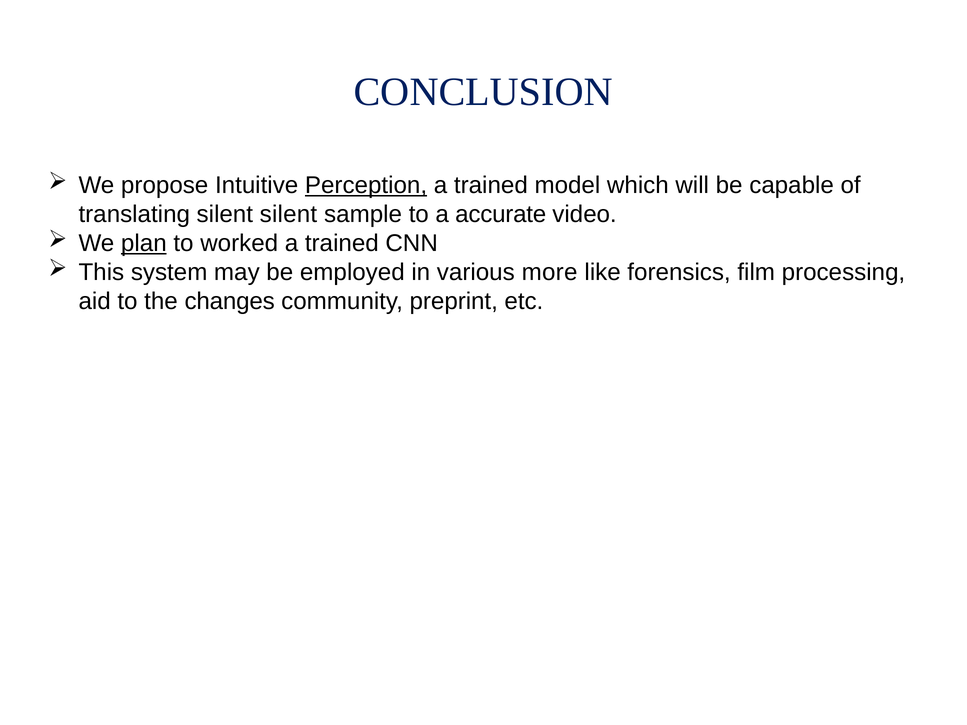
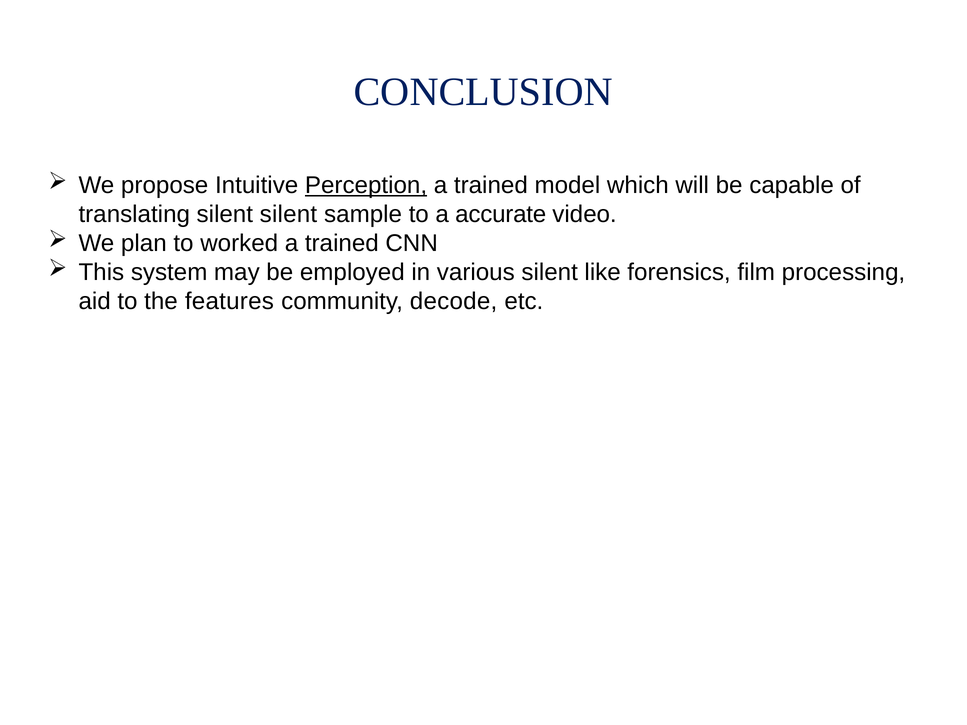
plan underline: present -> none
various more: more -> silent
changes: changes -> features
preprint: preprint -> decode
